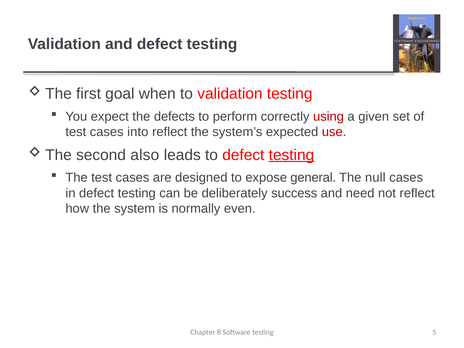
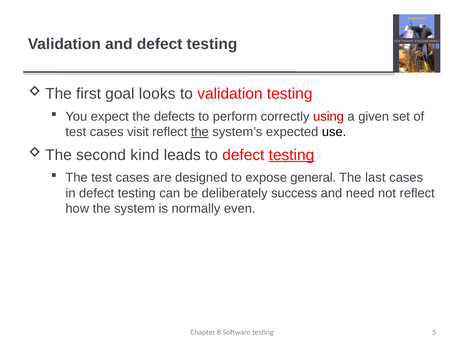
when: when -> looks
into: into -> visit
the at (200, 132) underline: none -> present
use colour: red -> black
also: also -> kind
null: null -> last
